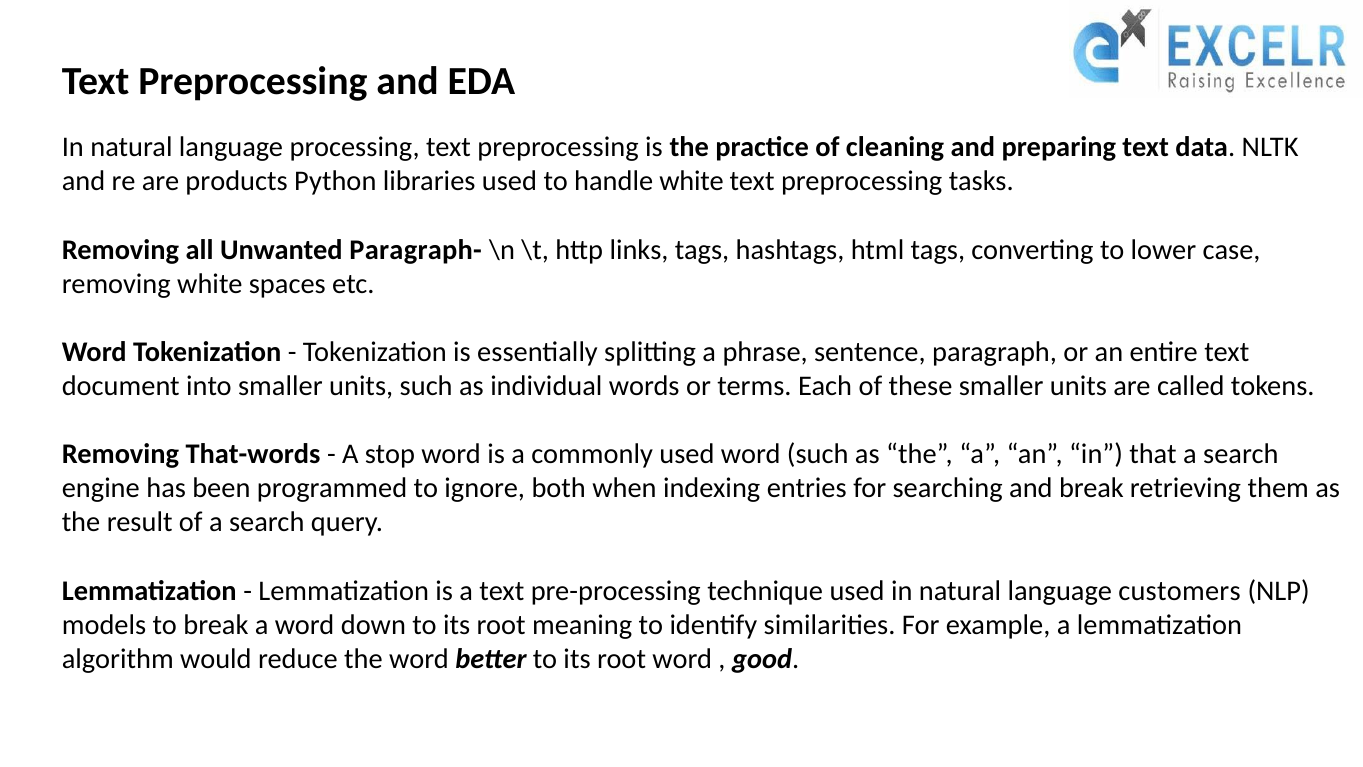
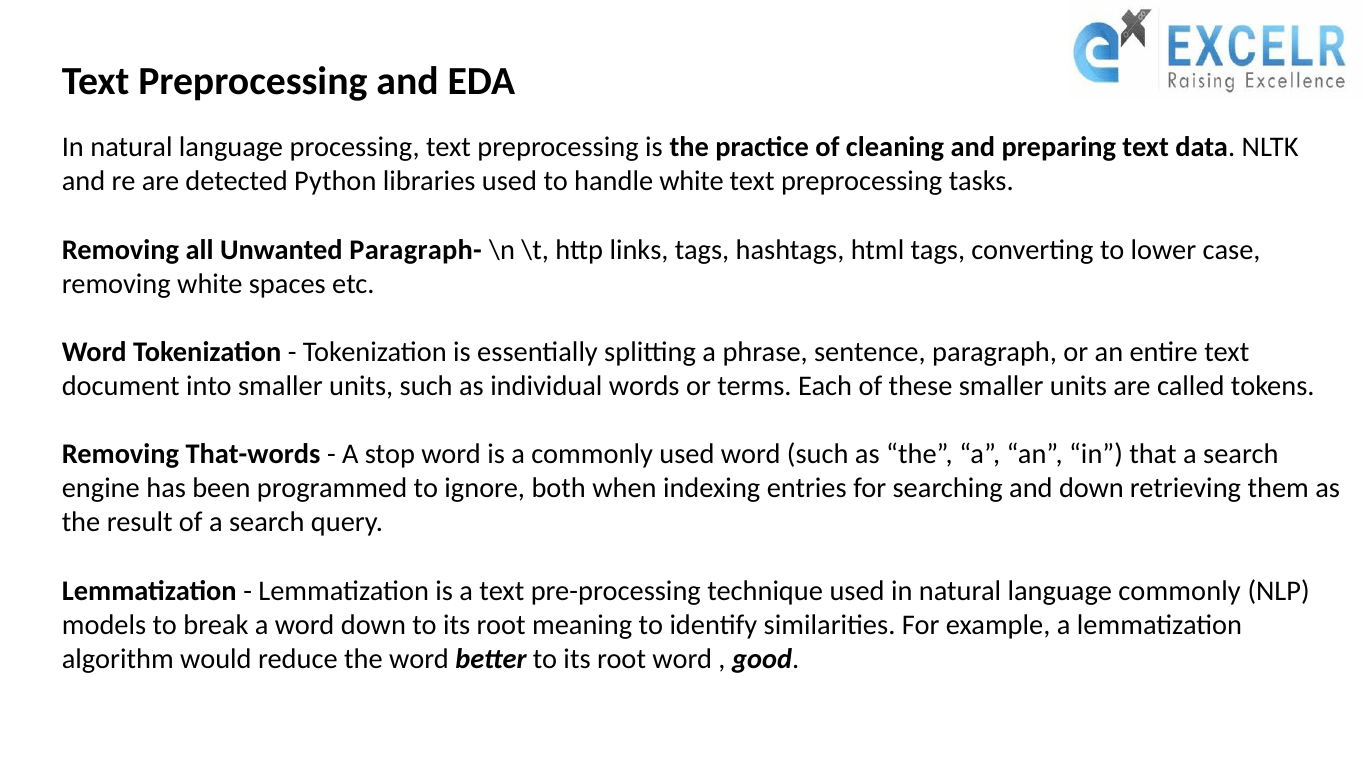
products: products -> detected
and break: break -> down
language customers: customers -> commonly
